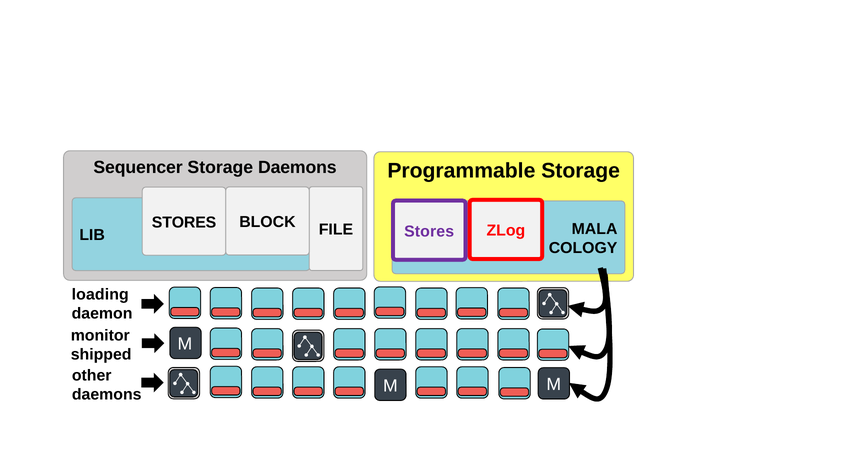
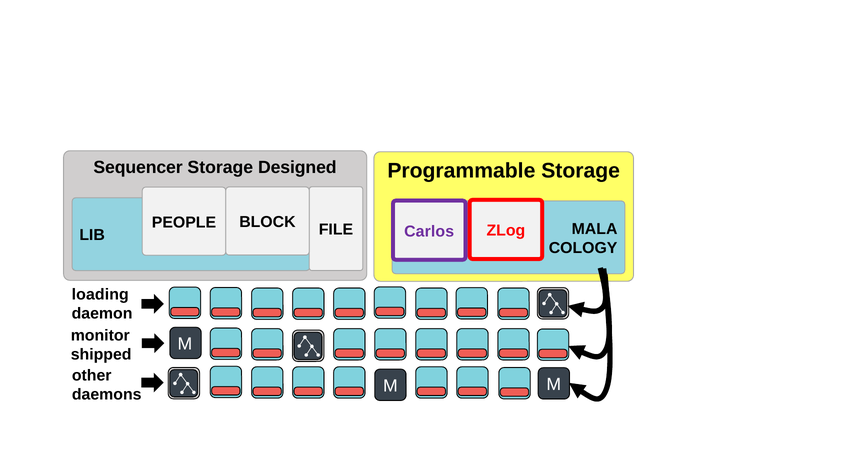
Storage Daemons: Daemons -> Designed
STORES at (184, 222): STORES -> PEOPLE
Stores at (429, 231): Stores -> Carlos
